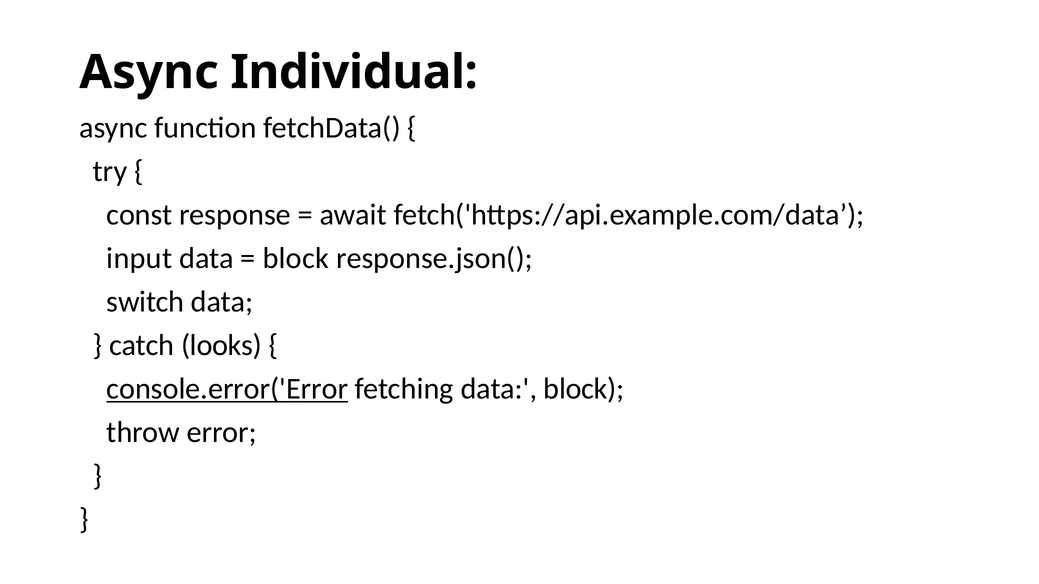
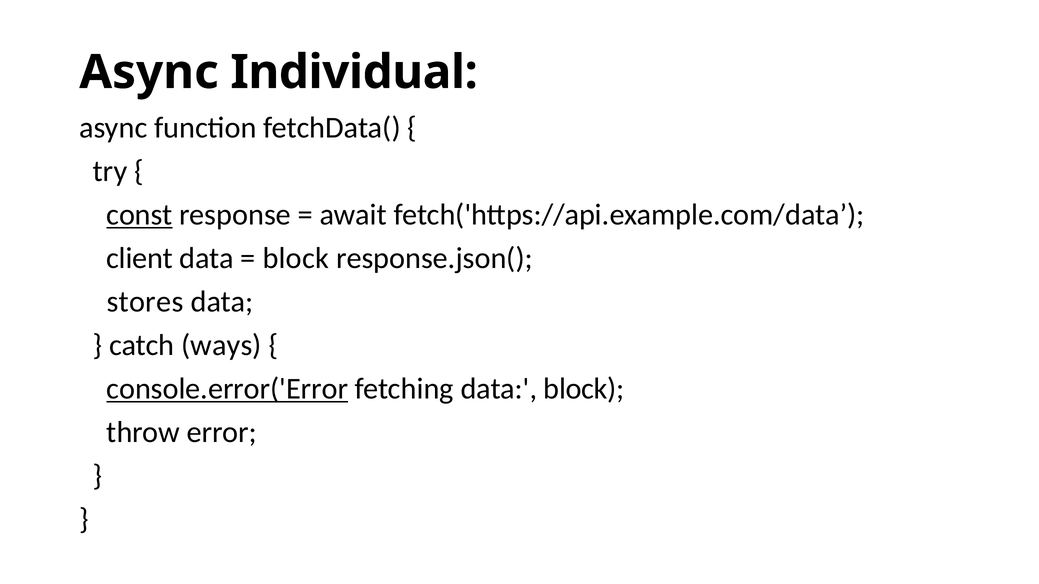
const underline: none -> present
input: input -> client
switch: switch -> stores
looks: looks -> ways
